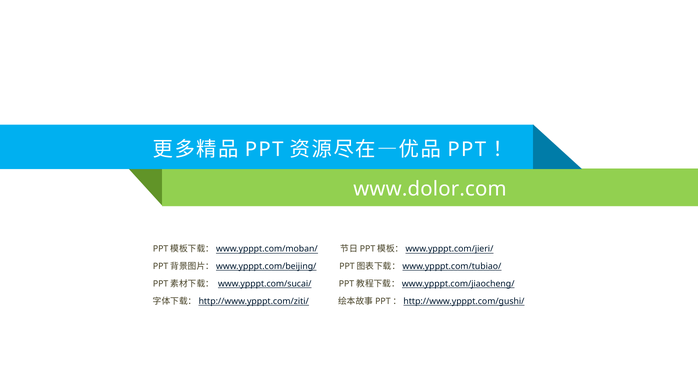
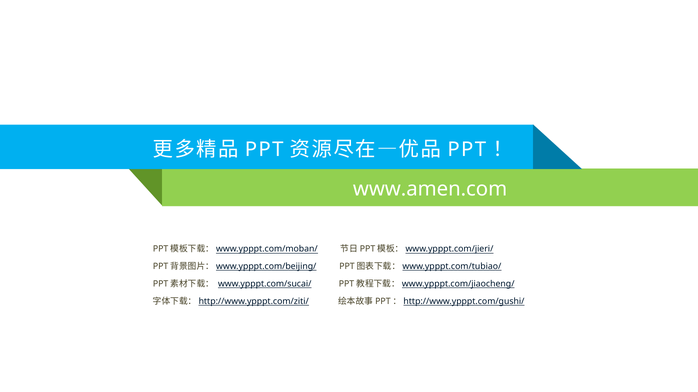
www.dolor.com: www.dolor.com -> www.amen.com
